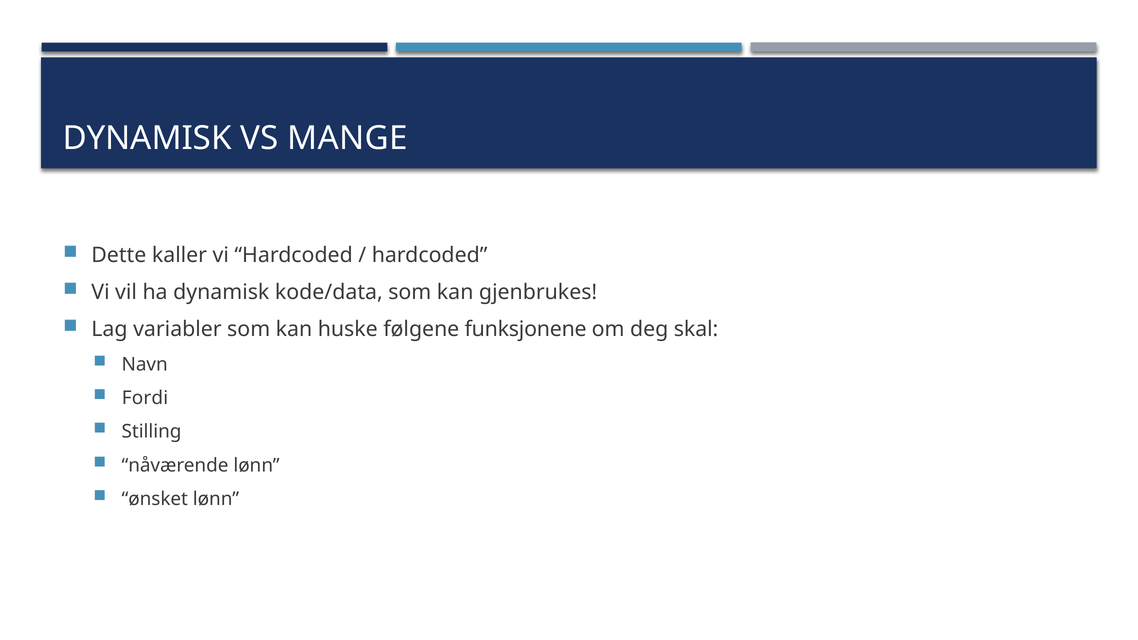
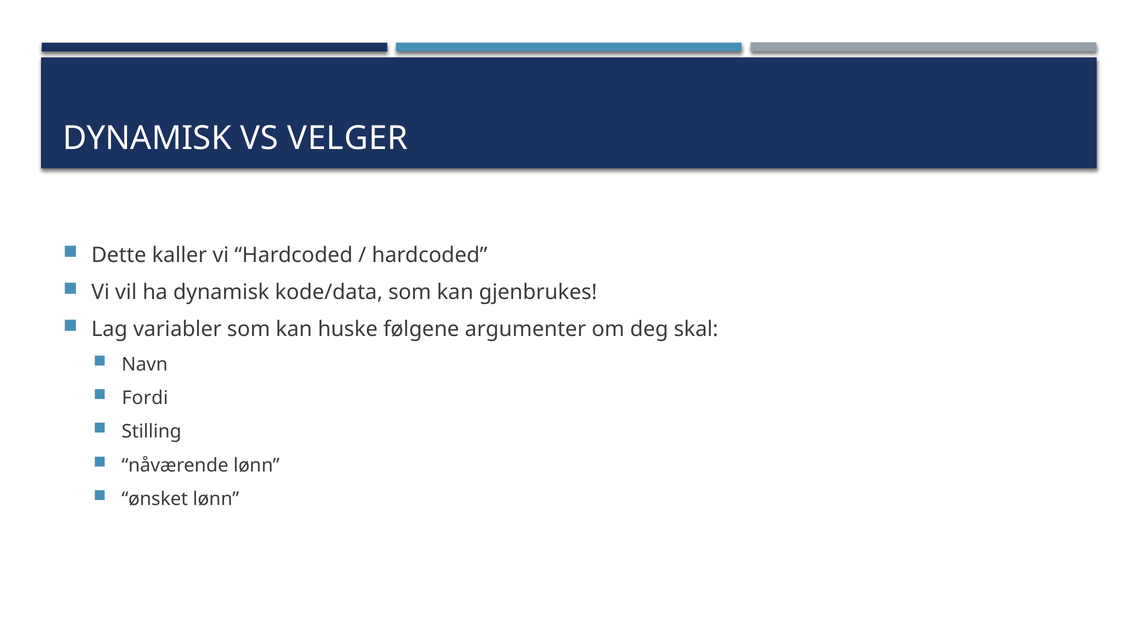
MANGE: MANGE -> VELGER
funksjonene: funksjonene -> argumenter
